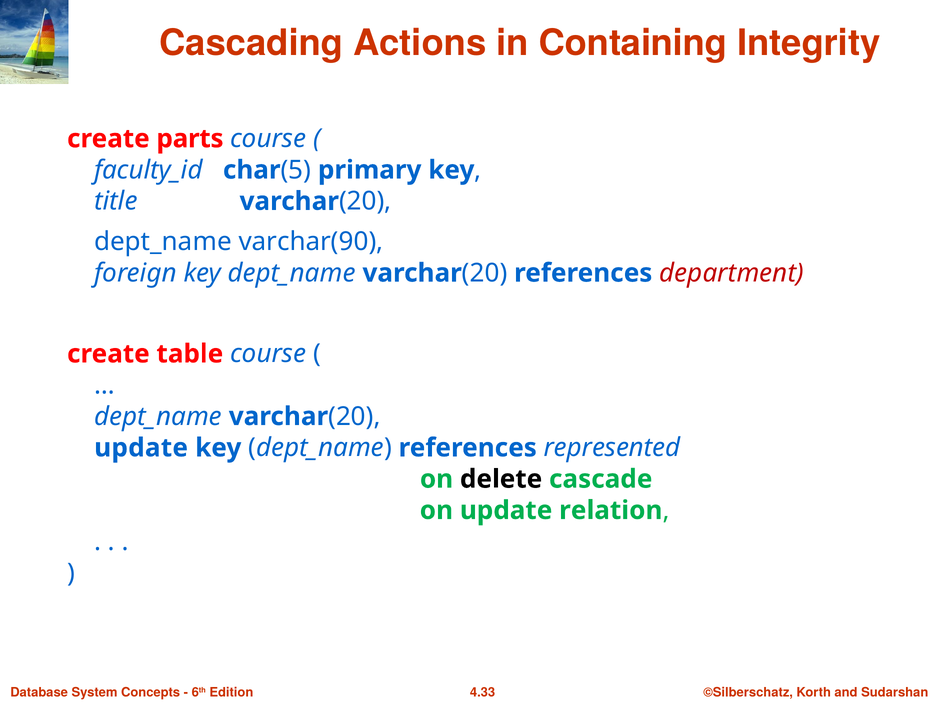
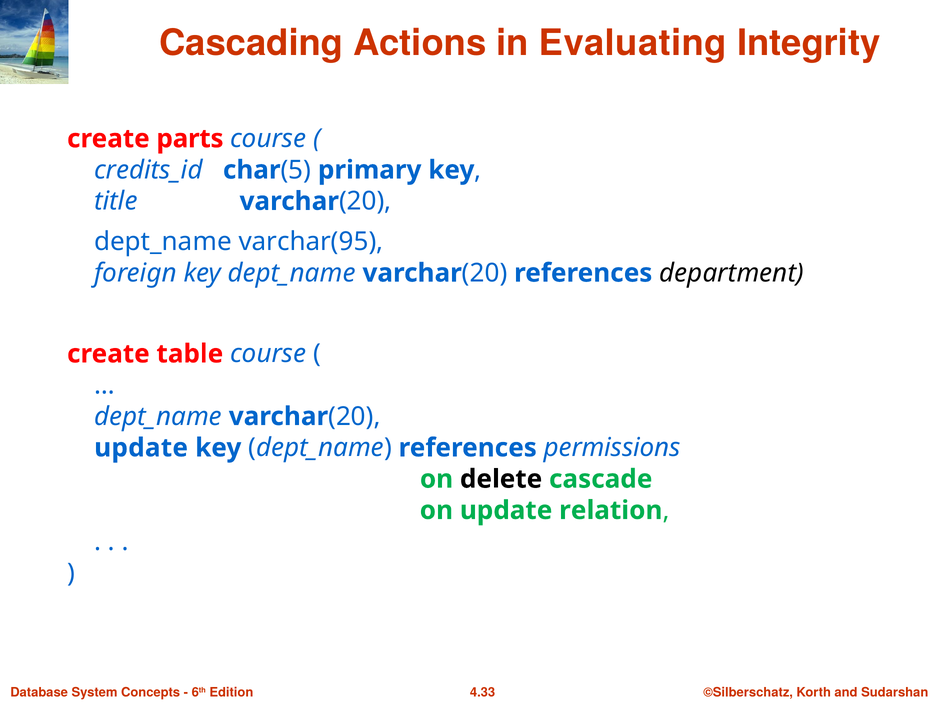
Containing: Containing -> Evaluating
faculty_id: faculty_id -> credits_id
varchar(90: varchar(90 -> varchar(95
department colour: red -> black
represented: represented -> permissions
